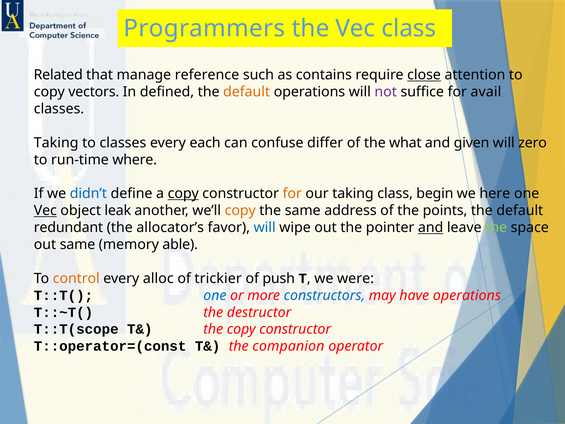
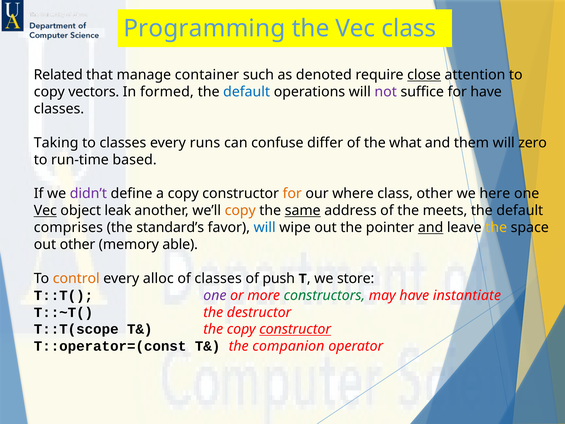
Programmers: Programmers -> Programming
reference: reference -> container
contains: contains -> denoted
defined: defined -> formed
default at (247, 92) colour: orange -> blue
for avail: avail -> have
each: each -> runs
given: given -> them
where: where -> based
didn’t colour: blue -> purple
copy at (183, 194) underline: present -> none
our taking: taking -> where
class begin: begin -> other
same at (303, 210) underline: none -> present
points: points -> meets
redundant: redundant -> comprises
allocator’s: allocator’s -> standard’s
the at (496, 227) colour: light green -> yellow
out same: same -> other
of trickier: trickier -> classes
were: were -> store
one at (215, 295) colour: blue -> purple
constructors colour: blue -> green
have operations: operations -> instantiate
constructor at (295, 329) underline: none -> present
